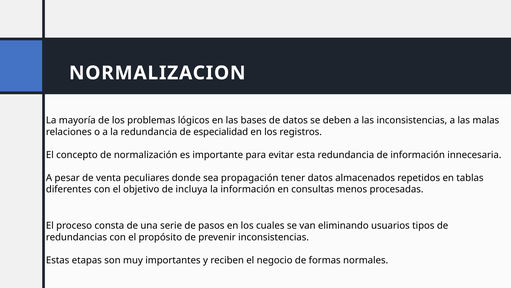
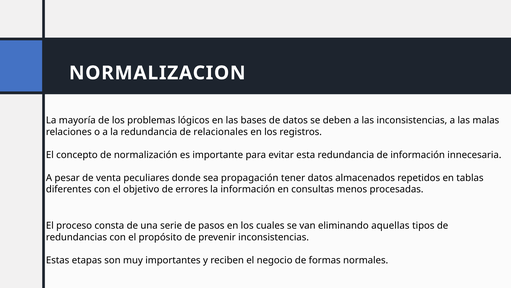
especialidad: especialidad -> relacionales
incluya: incluya -> errores
usuarios: usuarios -> aquellas
